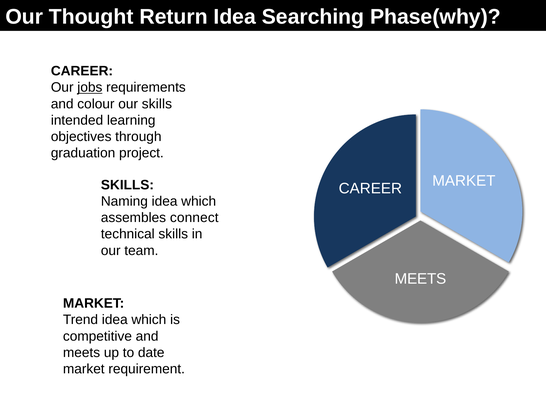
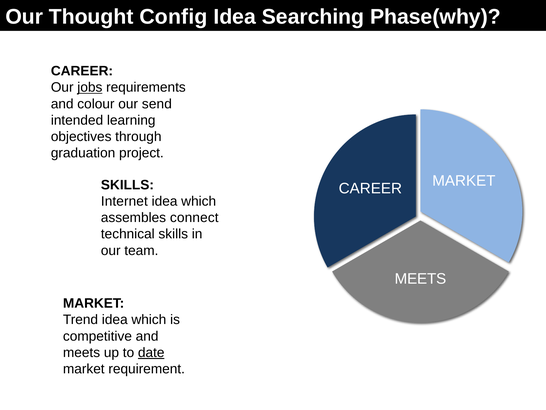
Return: Return -> Config
our skills: skills -> send
Naming: Naming -> Internet
date underline: none -> present
